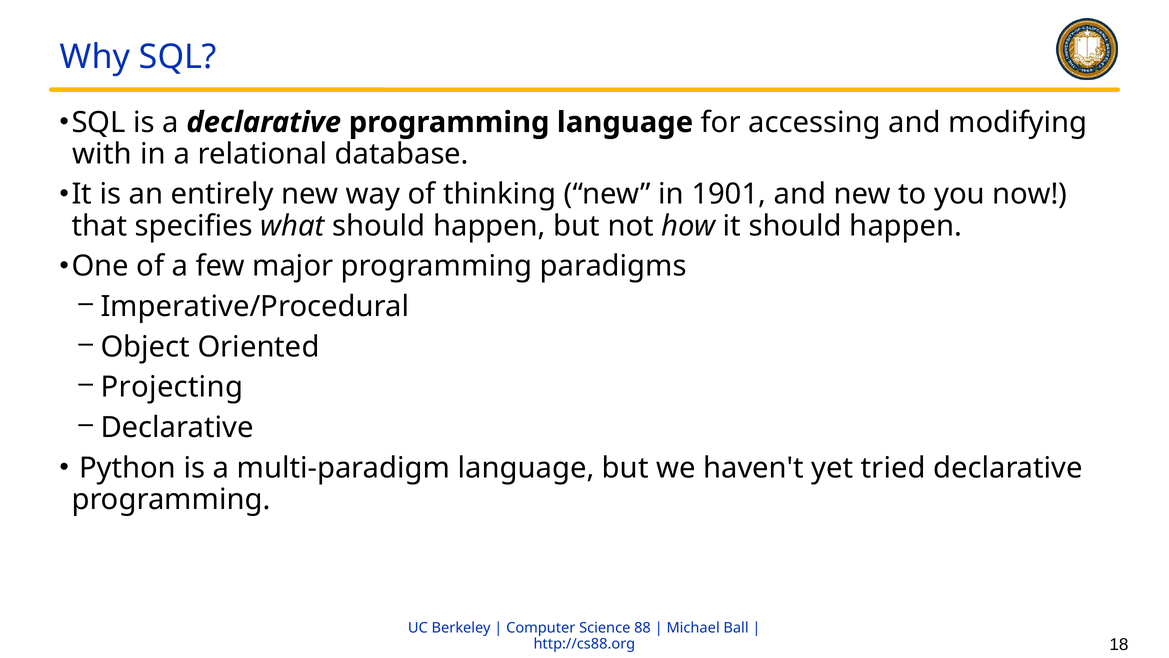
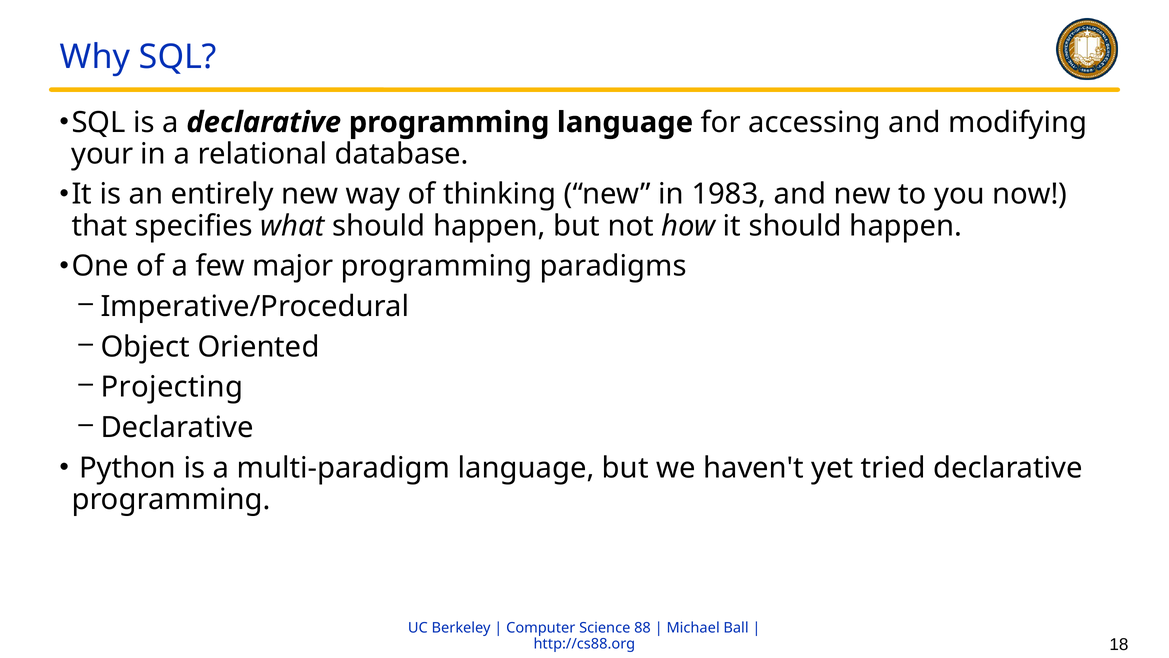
with: with -> your
1901: 1901 -> 1983
